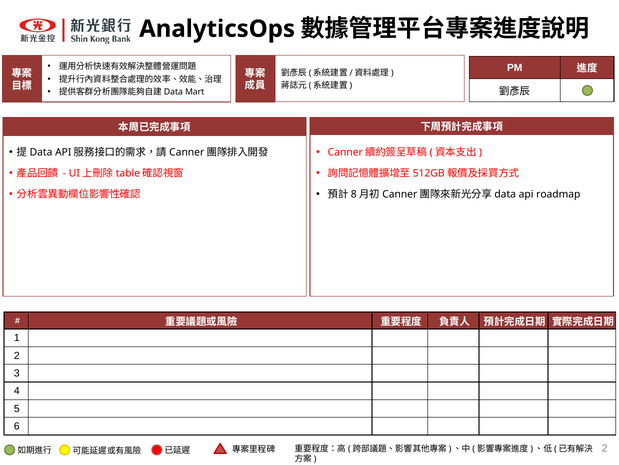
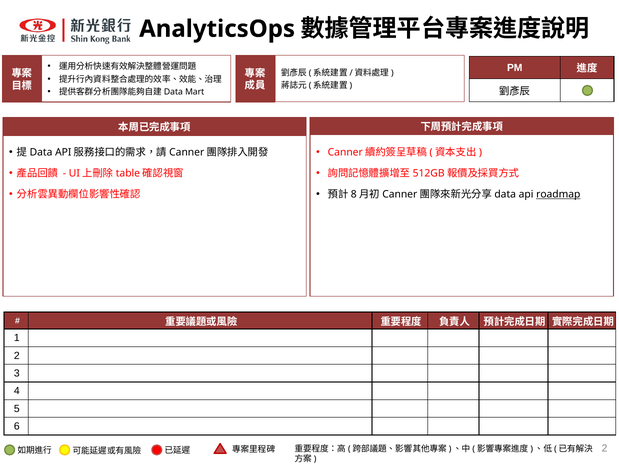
roadmap underline: none -> present
